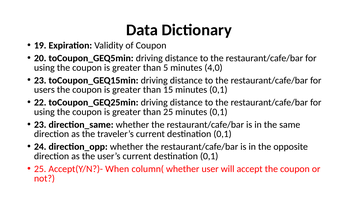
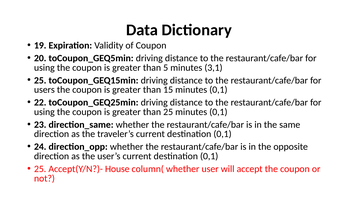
4,0: 4,0 -> 3,1
23 at (40, 81): 23 -> 25
When: When -> House
